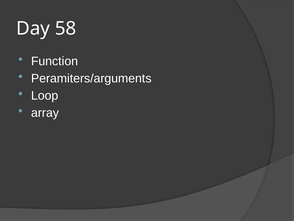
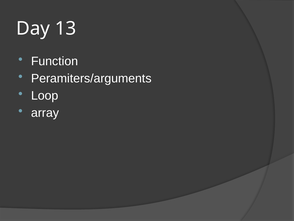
58: 58 -> 13
